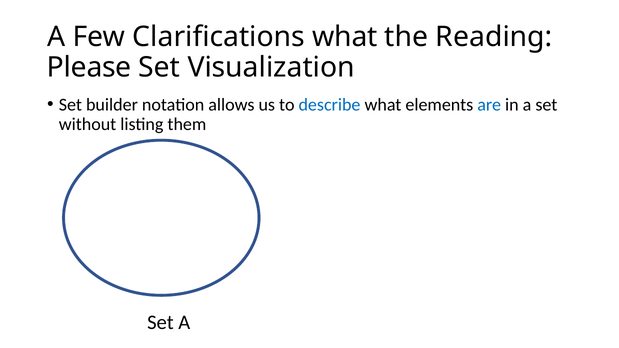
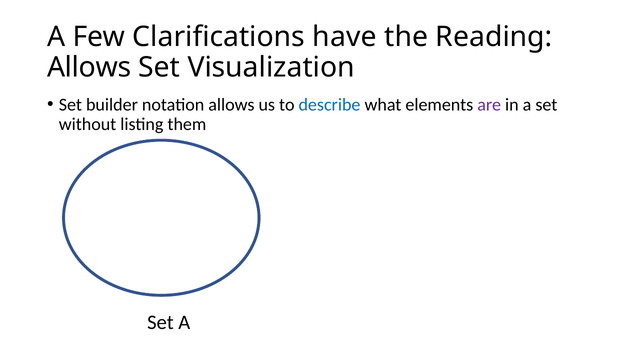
Clarifications what: what -> have
Please at (89, 67): Please -> Allows
are colour: blue -> purple
